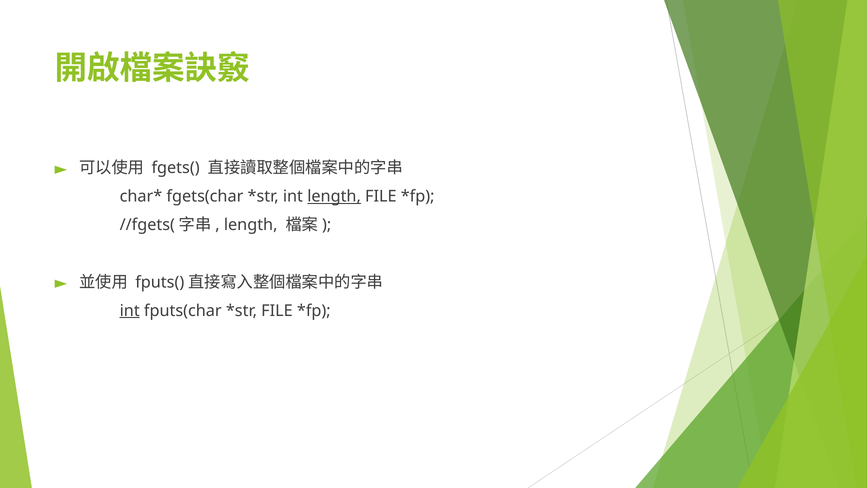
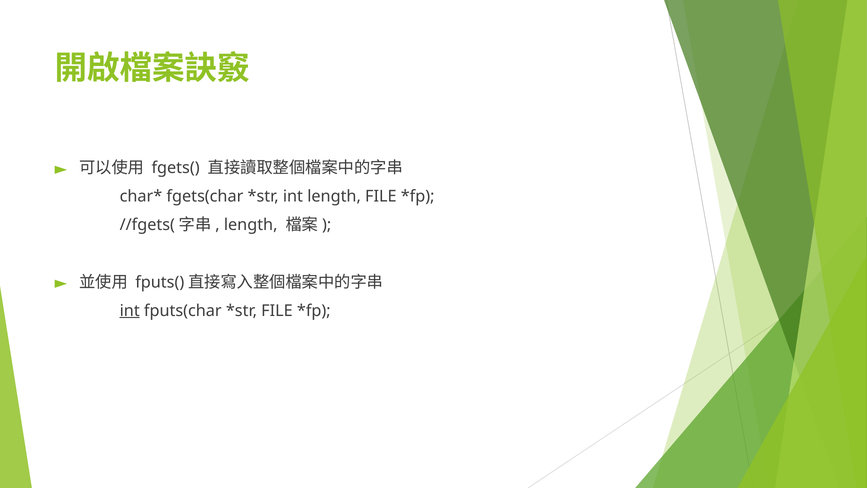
length at (334, 196) underline: present -> none
